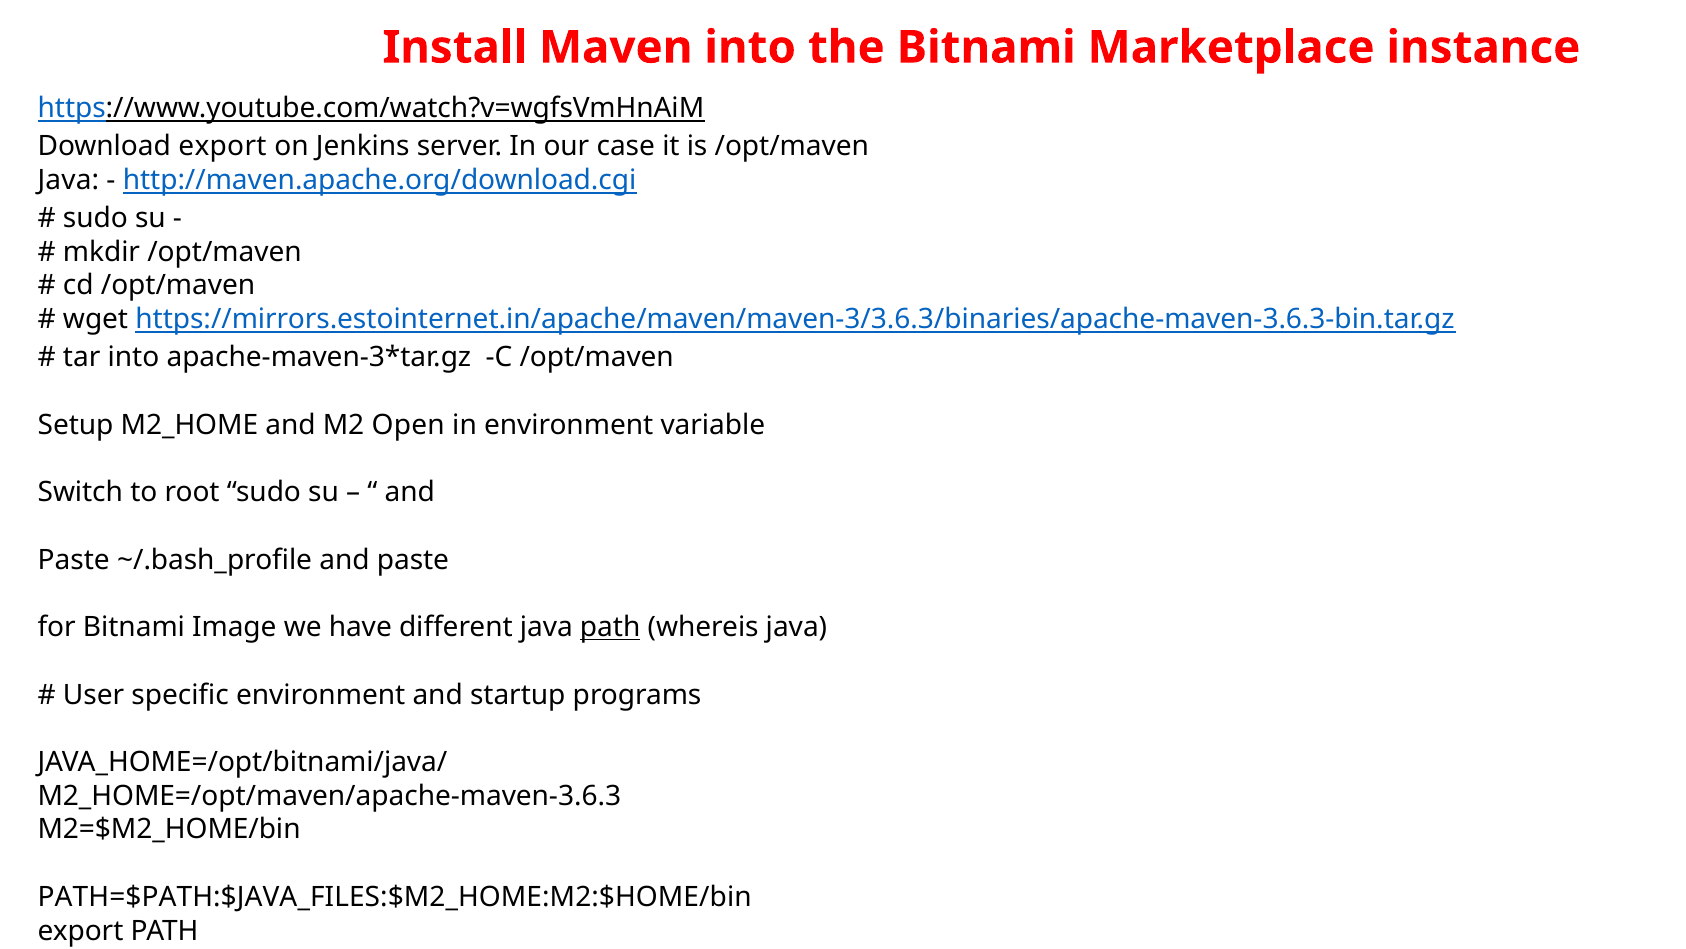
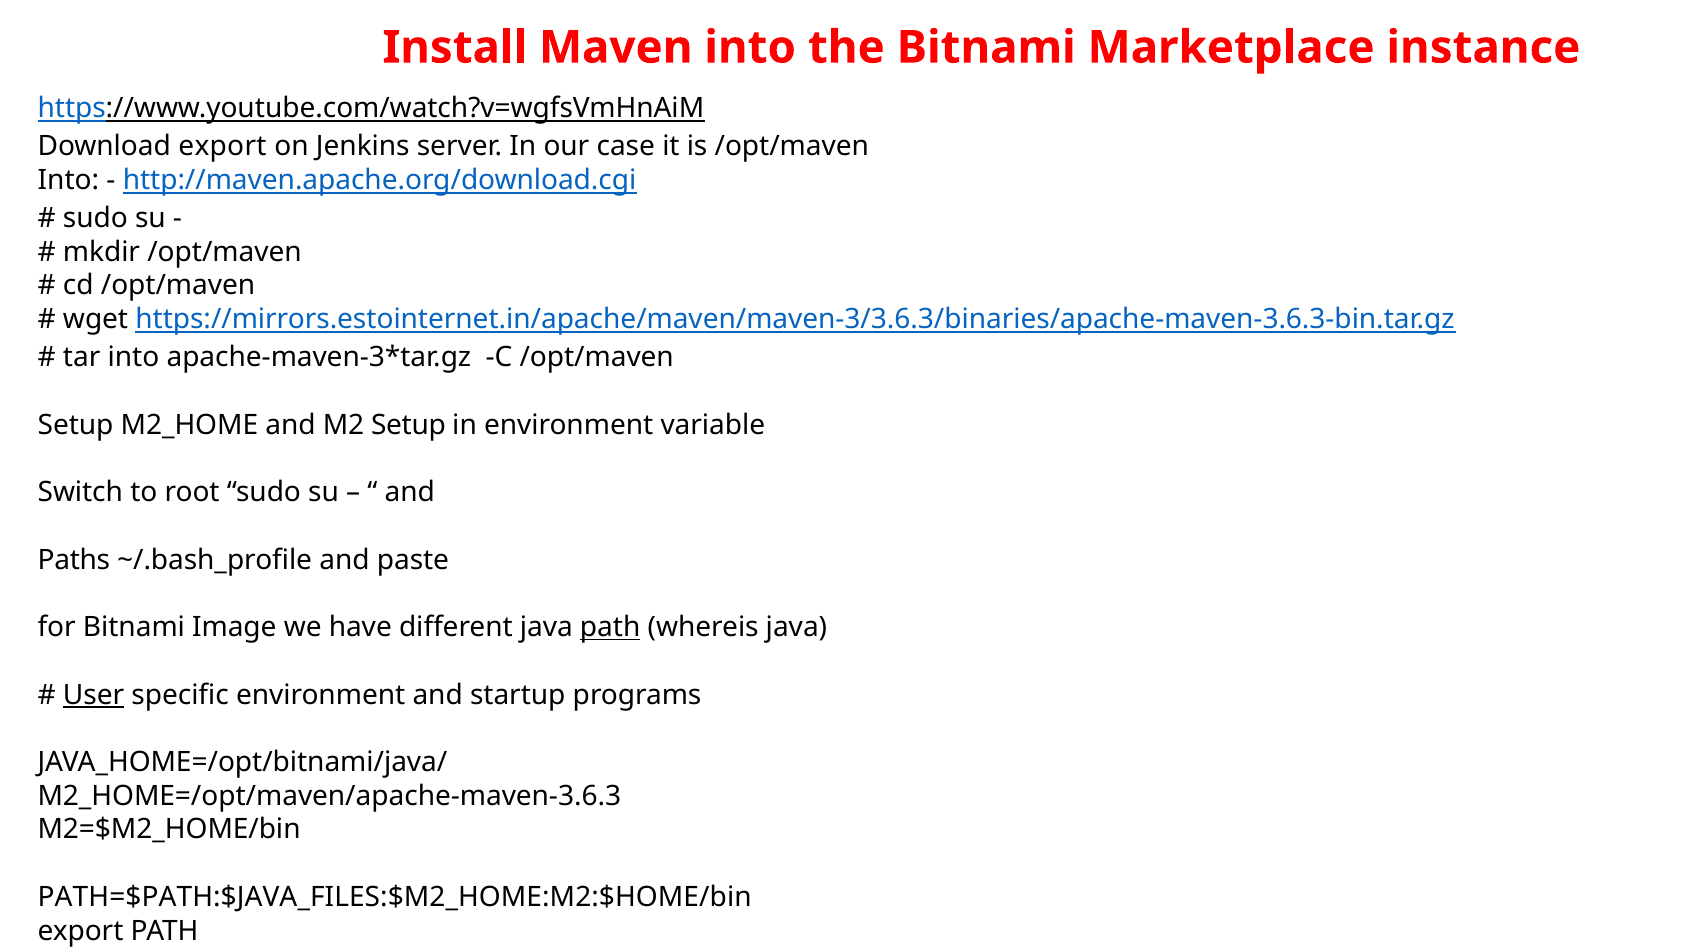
Java at (68, 180): Java -> Into
M2 Open: Open -> Setup
Paste at (74, 560): Paste -> Paths
User underline: none -> present
